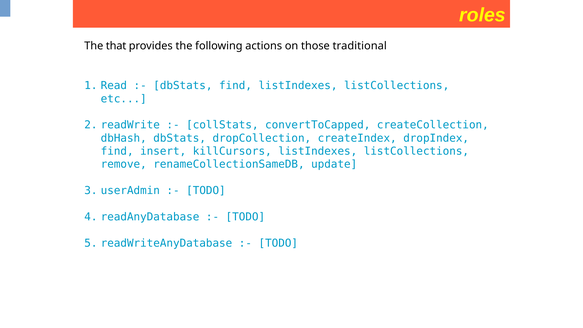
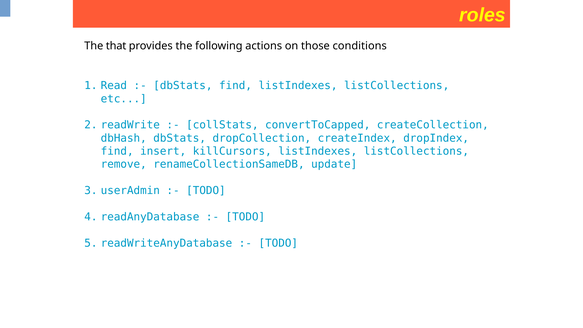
traditional: traditional -> conditions
